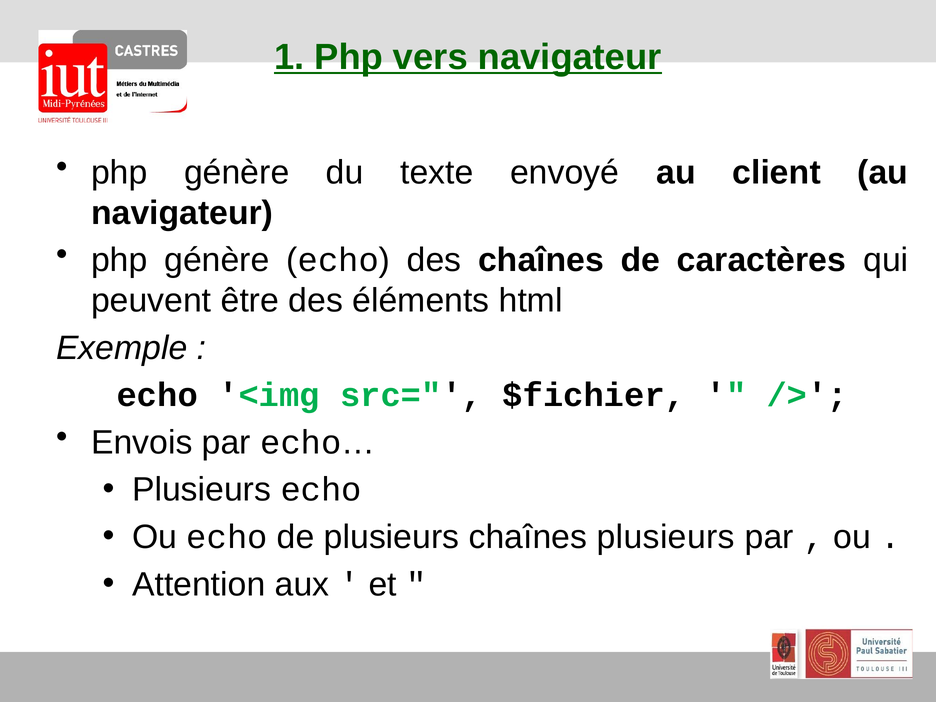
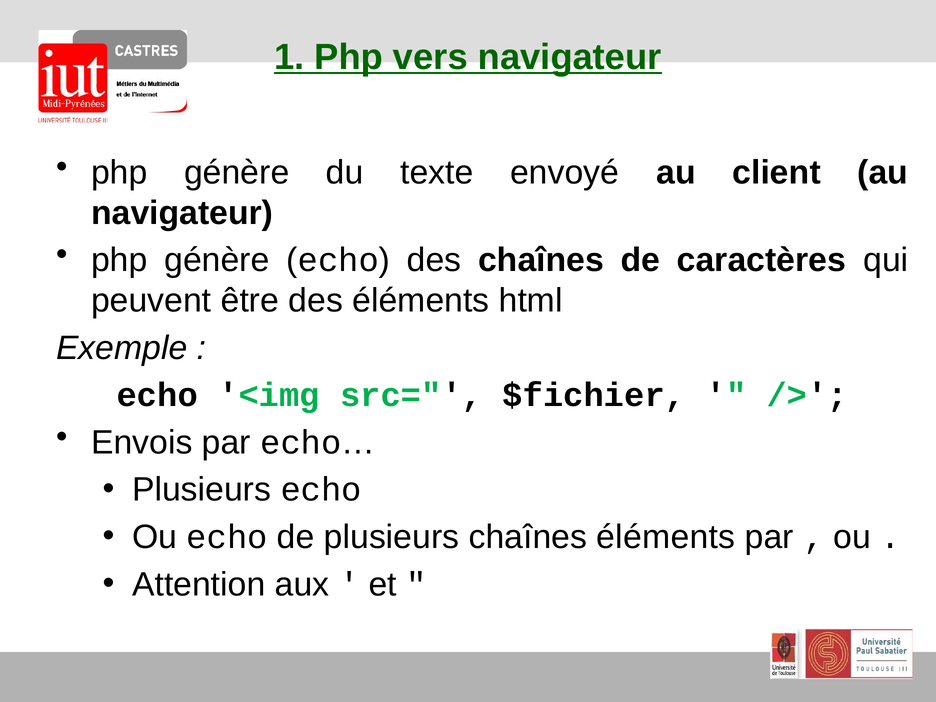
chaînes plusieurs: plusieurs -> éléments
